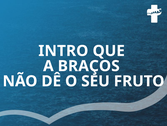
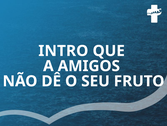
BRAÇOS: BRAÇOS -> AMIGOS
